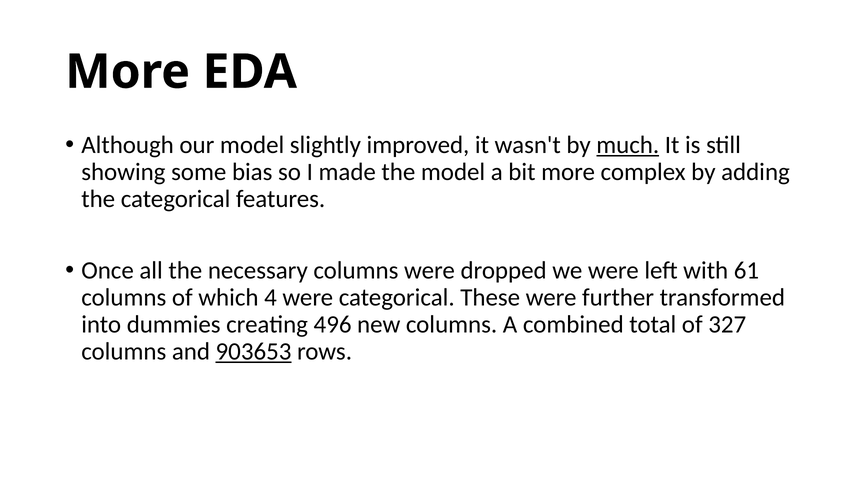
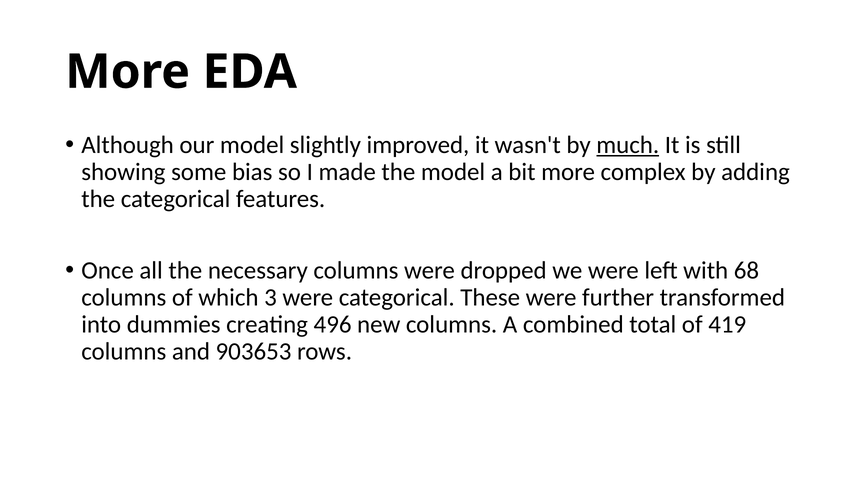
61: 61 -> 68
4: 4 -> 3
327: 327 -> 419
903653 underline: present -> none
